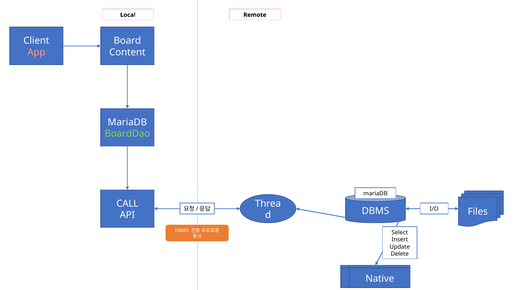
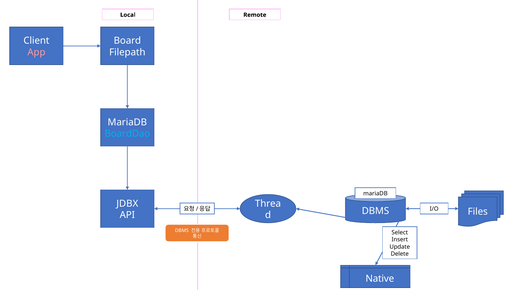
Content: Content -> Filepath
BoardDao colour: light green -> light blue
CALL: CALL -> JDBX
